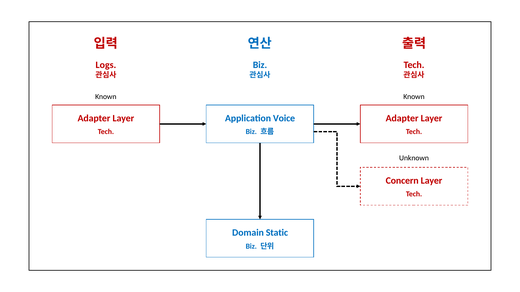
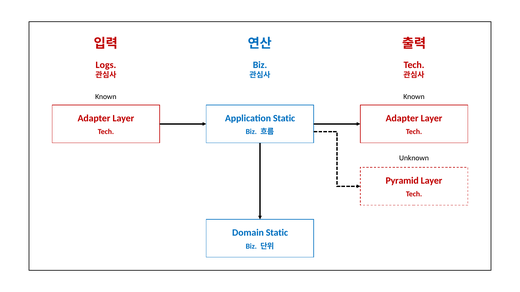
Application Voice: Voice -> Static
Concern: Concern -> Pyramid
